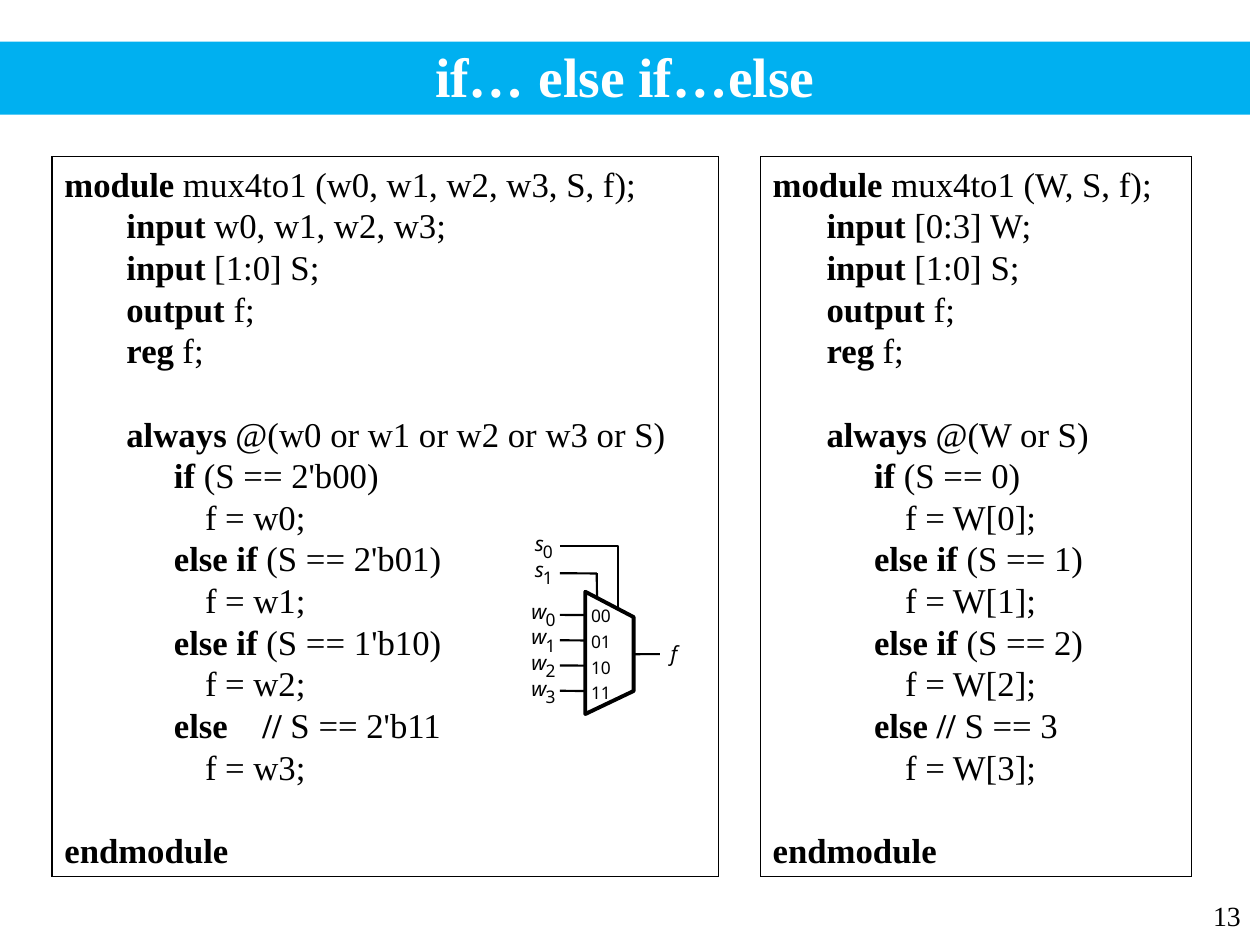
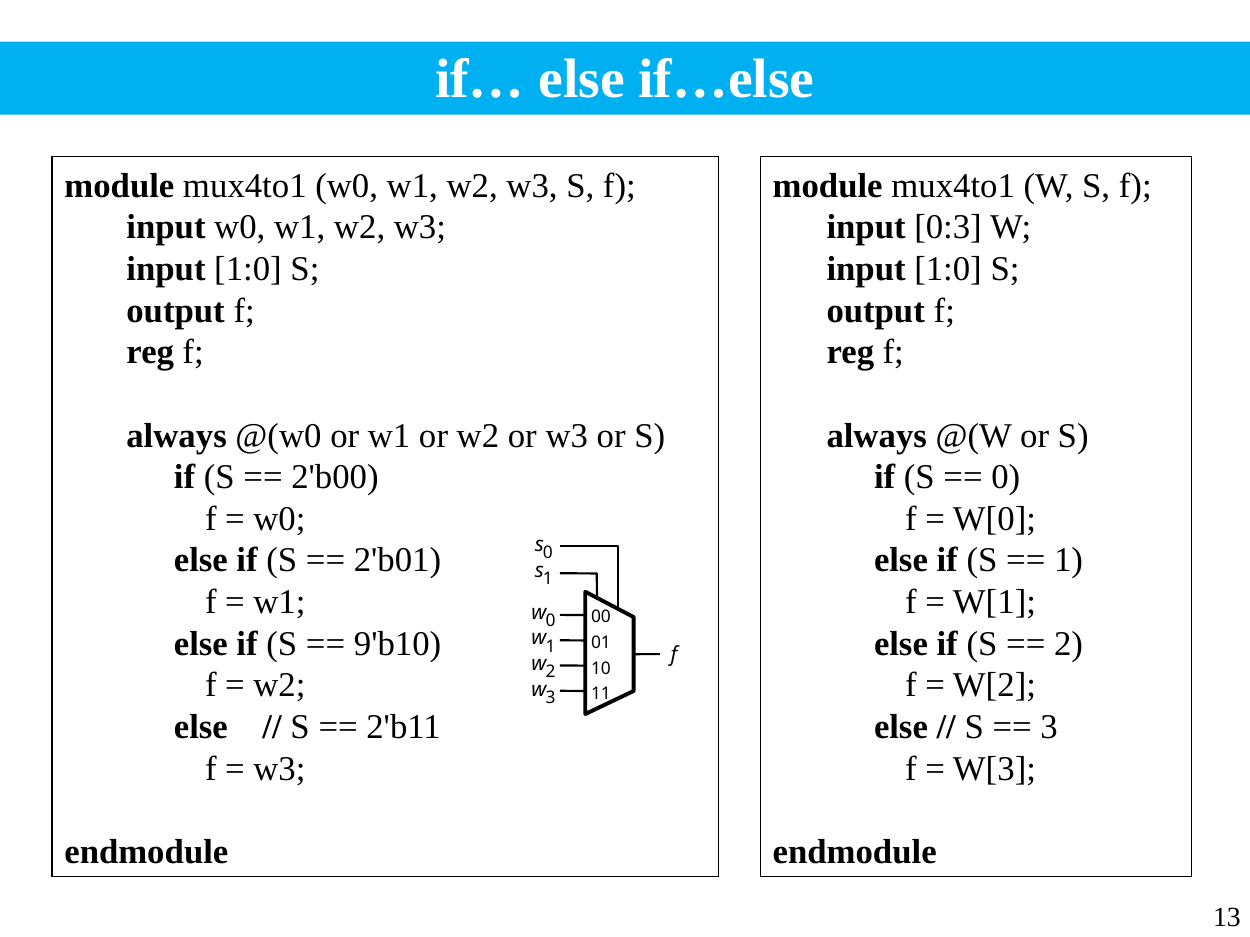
1'b10: 1'b10 -> 9'b10
